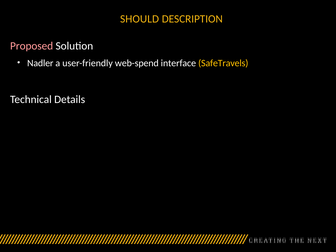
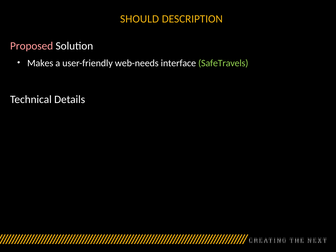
Nadler: Nadler -> Makes
web-spend: web-spend -> web-needs
SafeTravels colour: yellow -> light green
